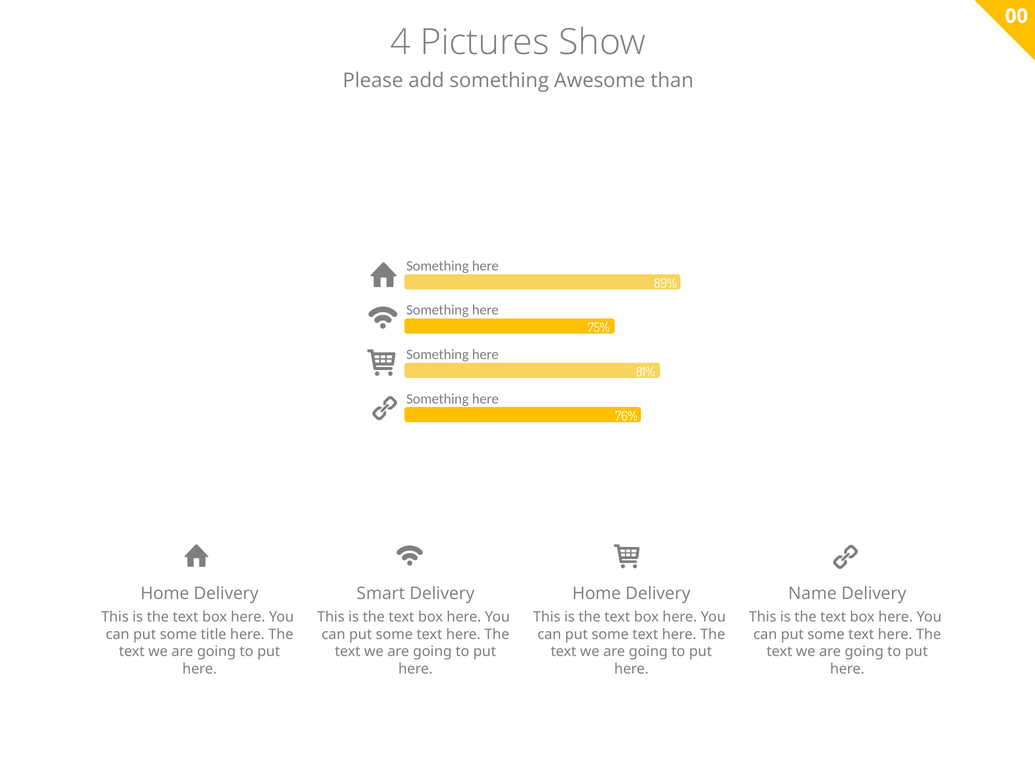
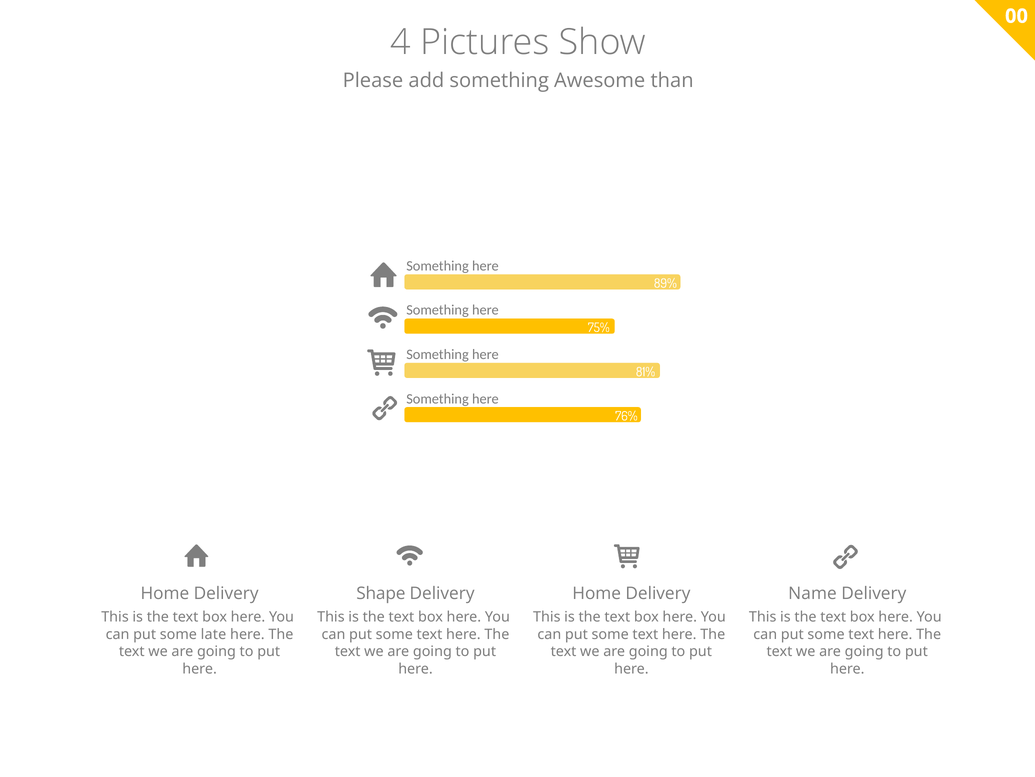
Smart: Smart -> Shape
title: title -> late
